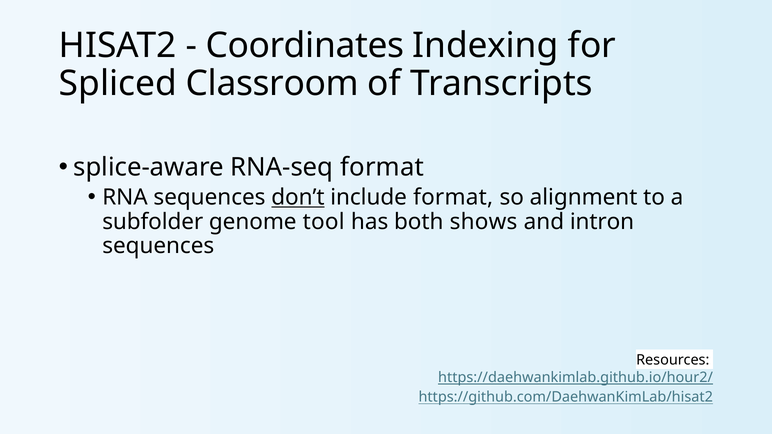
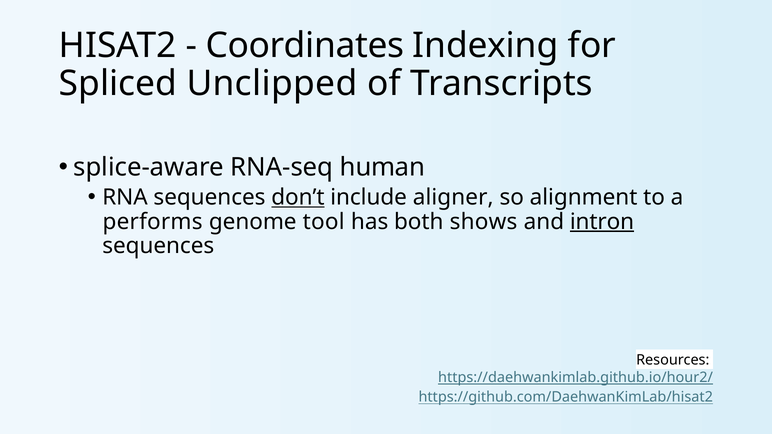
Classroom: Classroom -> Unclipped
RNA-seq format: format -> human
include format: format -> aligner
subfolder: subfolder -> performs
intron underline: none -> present
